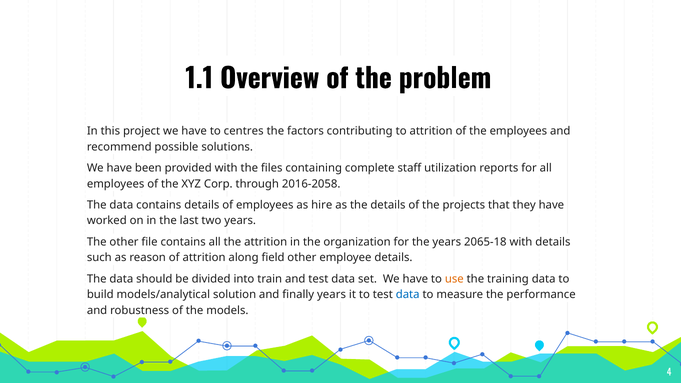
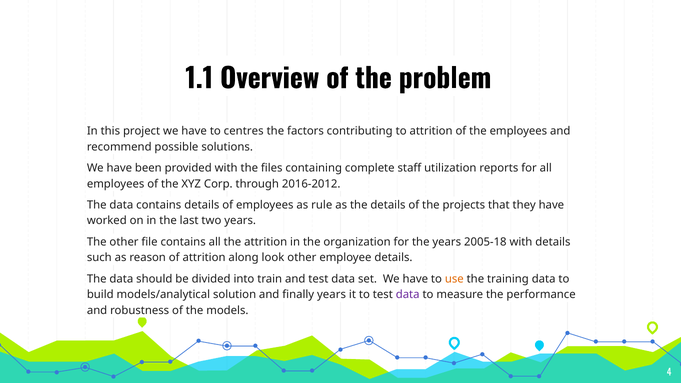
2016-2058: 2016-2058 -> 2016-2012
hire: hire -> rule
2065-18: 2065-18 -> 2005-18
field: field -> look
data at (408, 295) colour: blue -> purple
